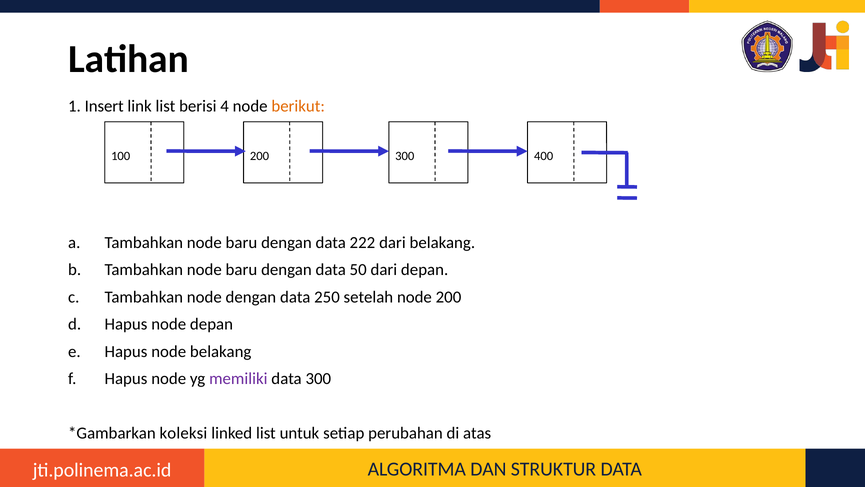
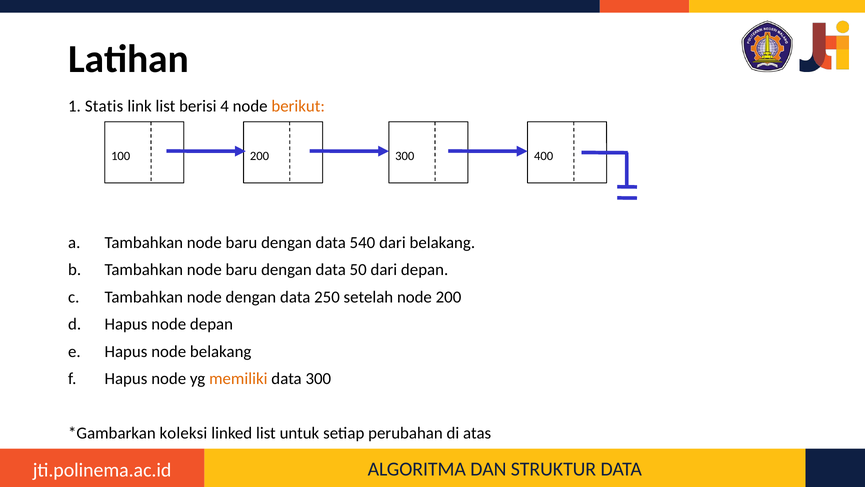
Insert: Insert -> Statis
222: 222 -> 540
memiliki colour: purple -> orange
